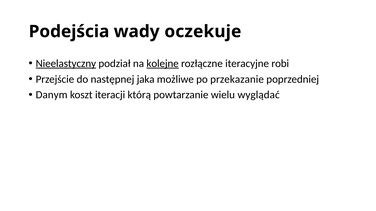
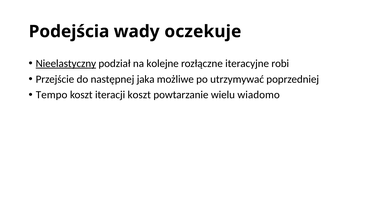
kolejne underline: present -> none
przekazanie: przekazanie -> utrzymywać
Danym: Danym -> Tempo
iteracji którą: którą -> koszt
wyglądać: wyglądać -> wiadomo
